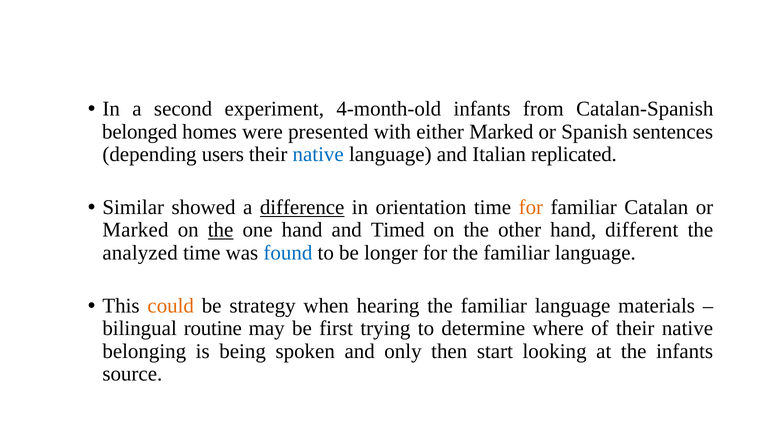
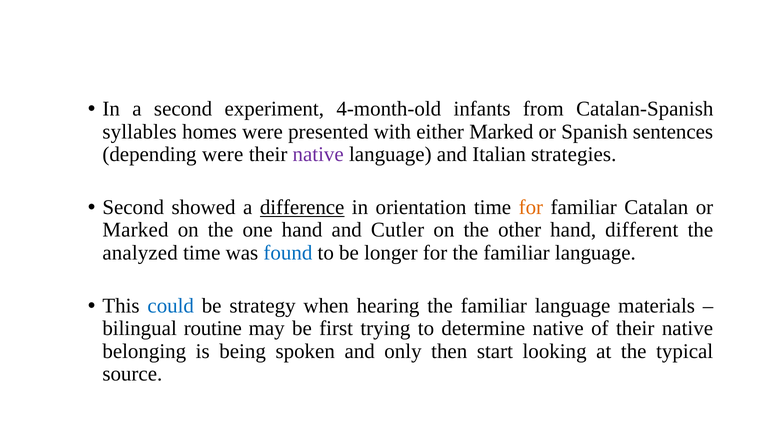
belonged: belonged -> syllables
depending users: users -> were
native at (318, 154) colour: blue -> purple
replicated: replicated -> strategies
Similar at (133, 207): Similar -> Second
the at (221, 230) underline: present -> none
Timed: Timed -> Cutler
could colour: orange -> blue
determine where: where -> native
the infants: infants -> typical
